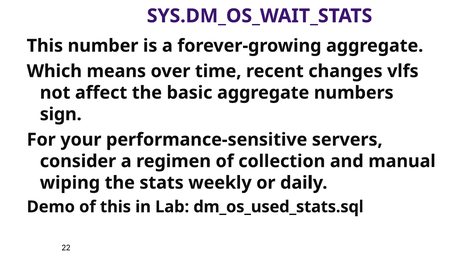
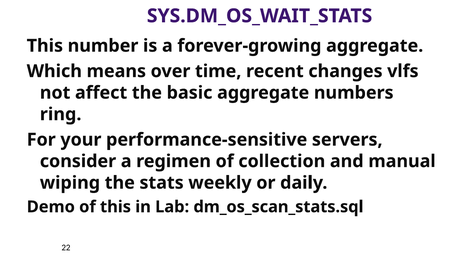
sign: sign -> ring
dm_os_used_stats.sql: dm_os_used_stats.sql -> dm_os_scan_stats.sql
